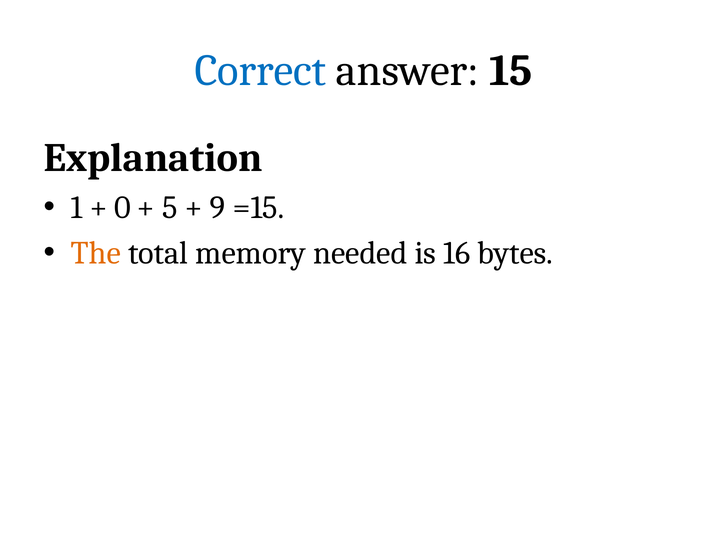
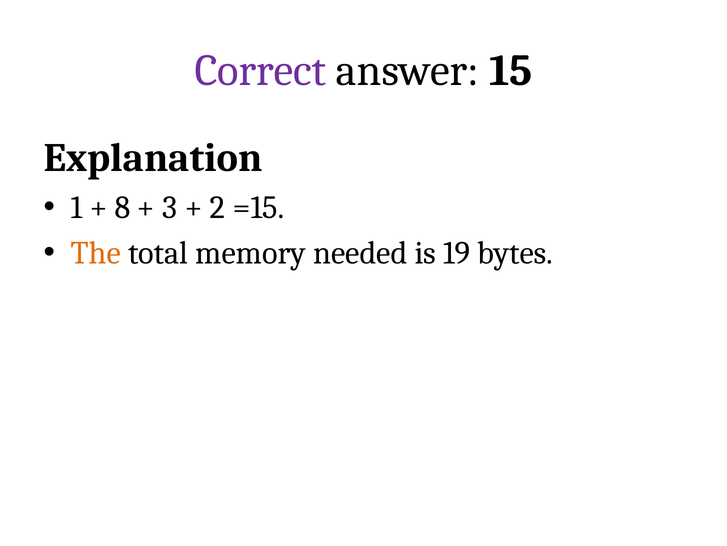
Correct colour: blue -> purple
0: 0 -> 8
5: 5 -> 3
9: 9 -> 2
16: 16 -> 19
